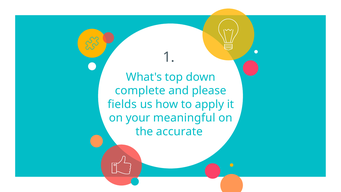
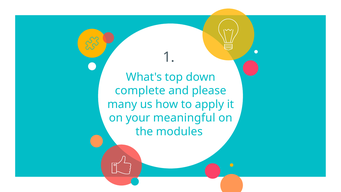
fields: fields -> many
accurate: accurate -> modules
